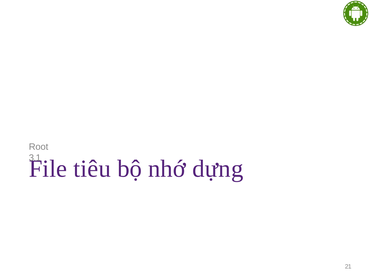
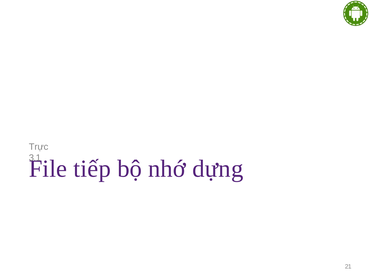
Root: Root -> Trực
tiêu: tiêu -> tiếp
